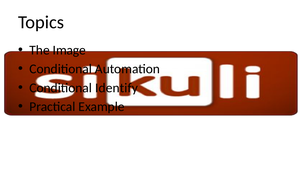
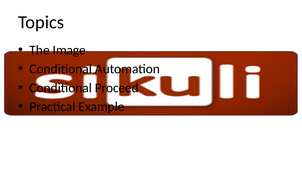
Identify: Identify -> Proceed
